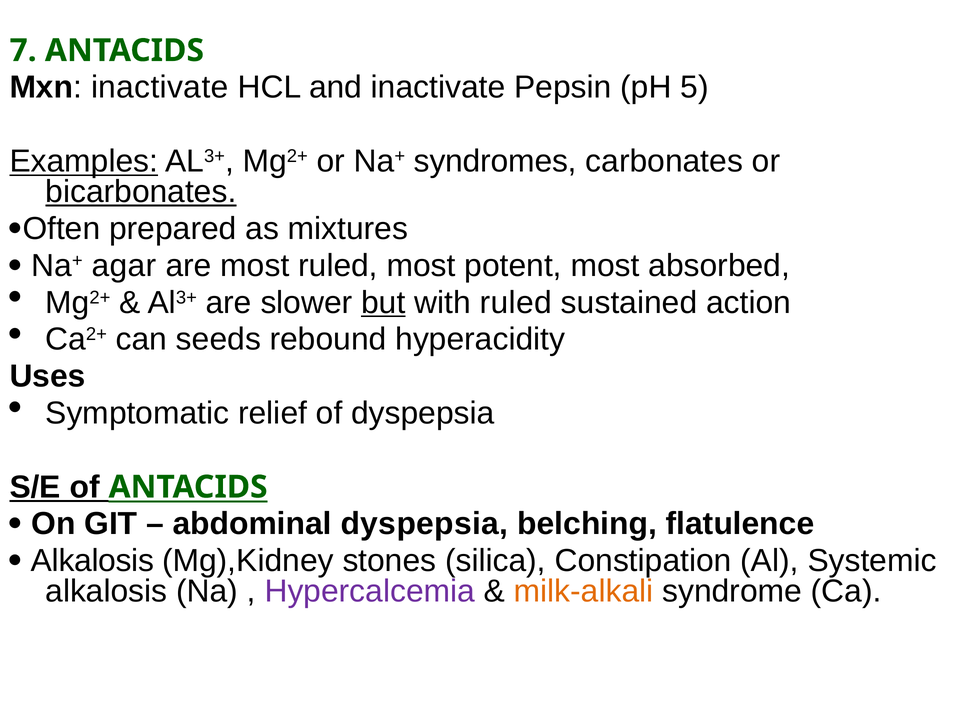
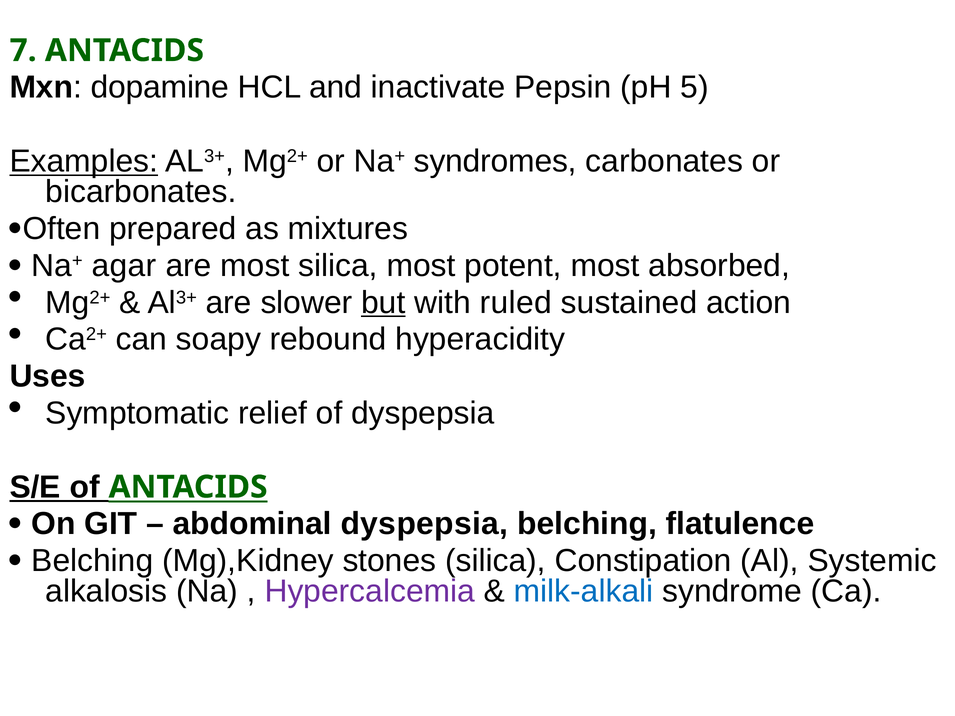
Mxn inactivate: inactivate -> dopamine
bicarbonates underline: present -> none
most ruled: ruled -> silica
seeds: seeds -> soapy
Alkalosis at (92, 561): Alkalosis -> Belching
milk-alkali colour: orange -> blue
